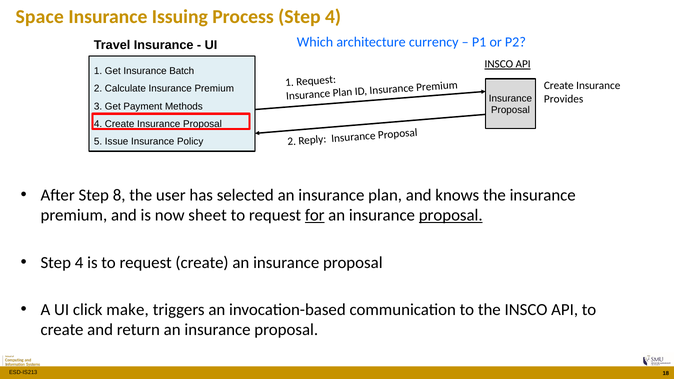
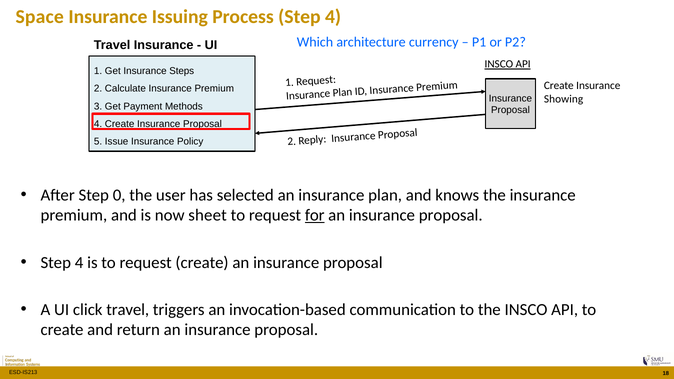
Batch: Batch -> Steps
Provides: Provides -> Showing
8: 8 -> 0
proposal at (451, 215) underline: present -> none
click make: make -> travel
